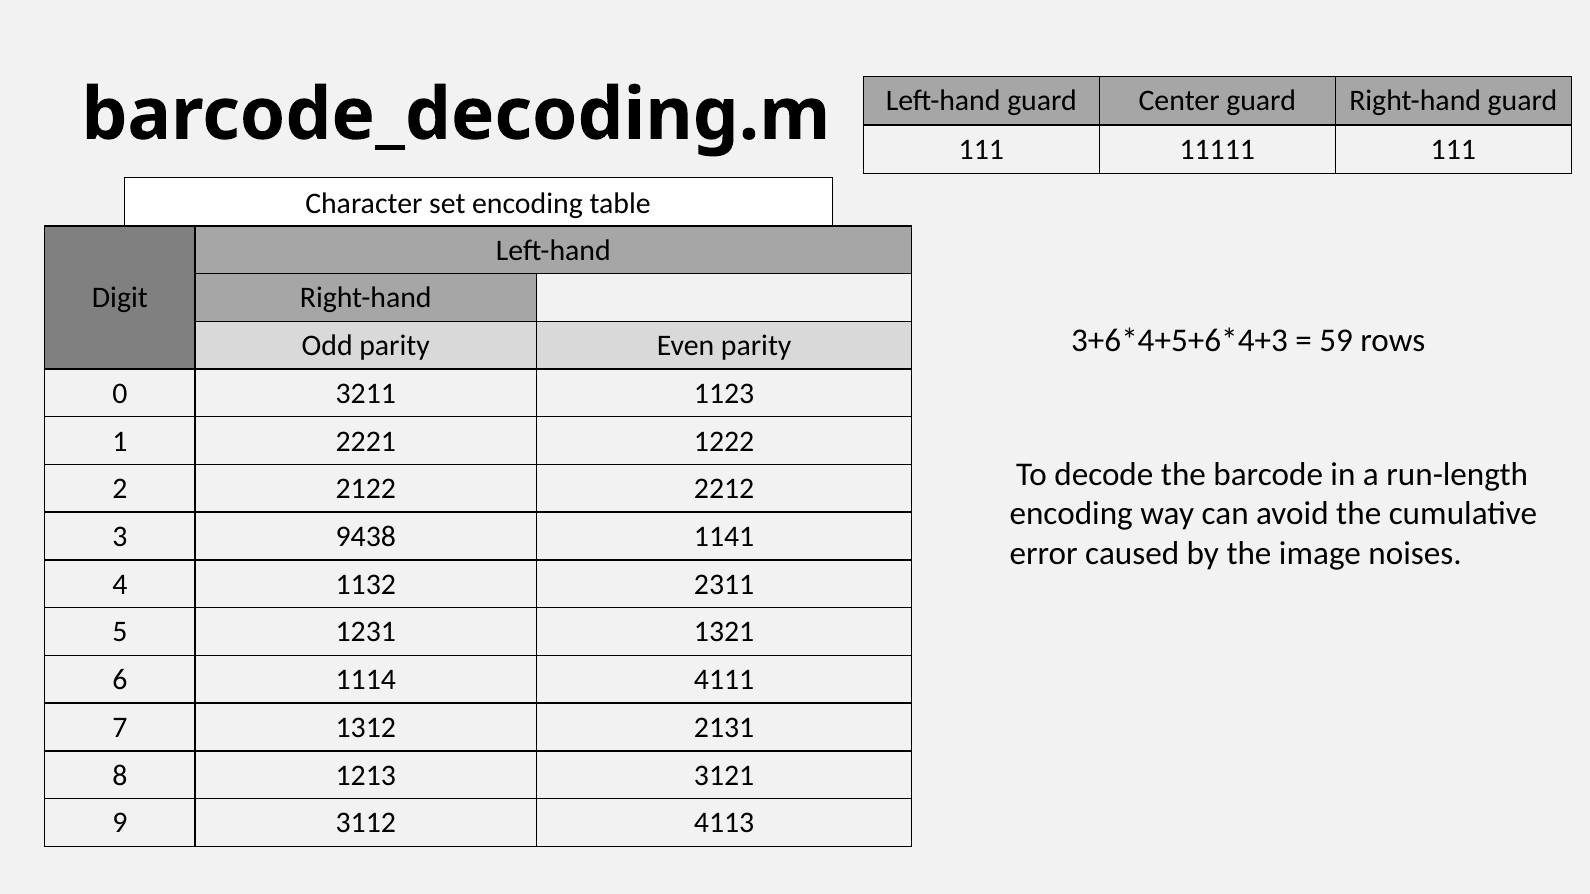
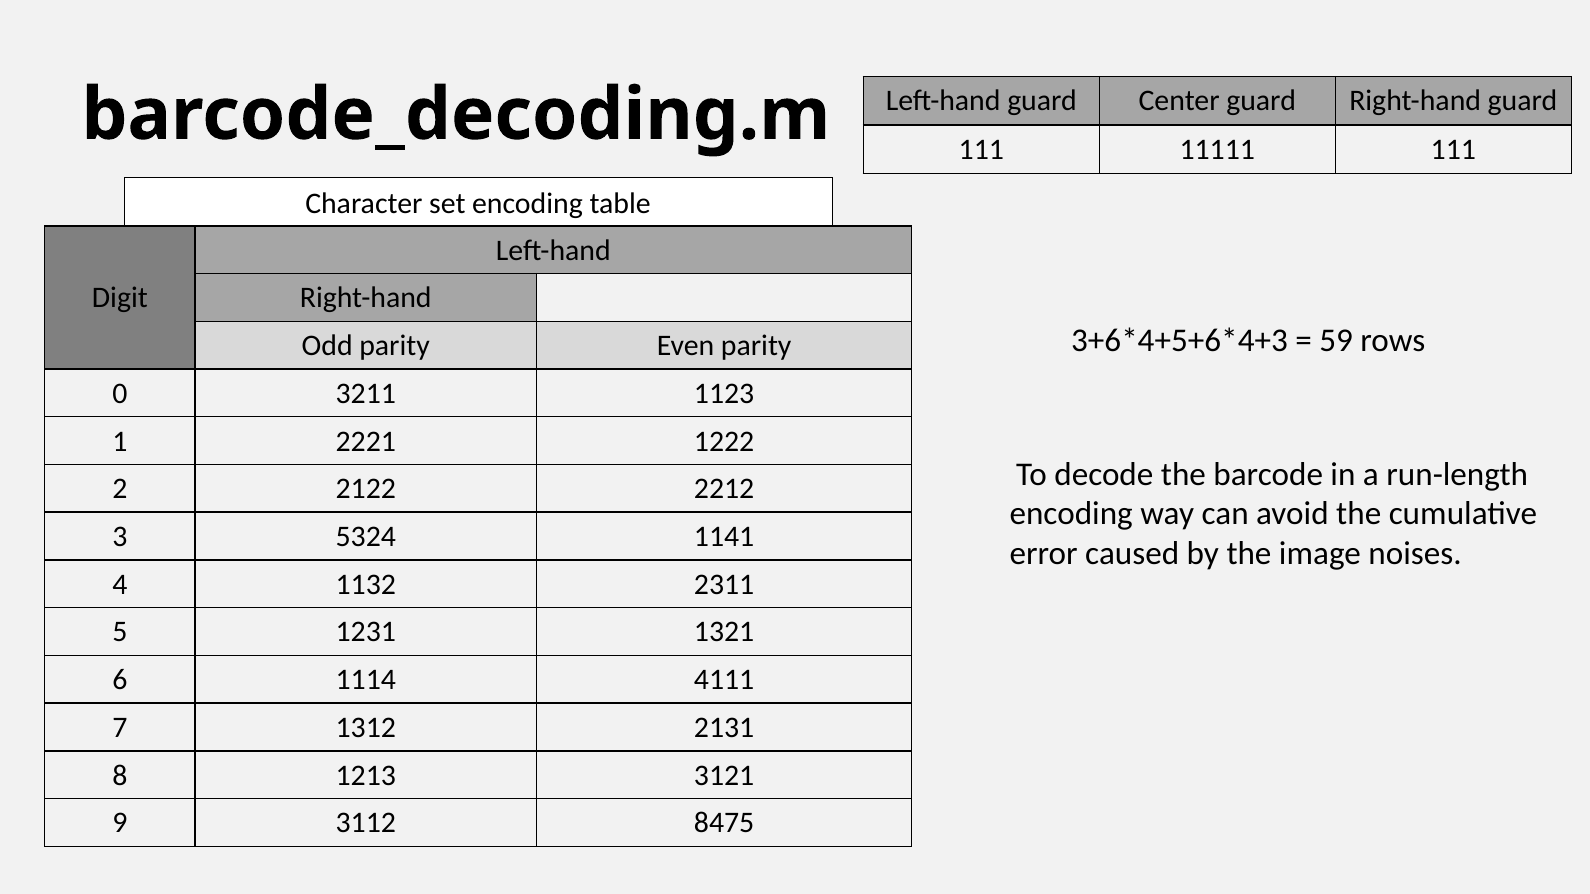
9438: 9438 -> 5324
4113: 4113 -> 8475
